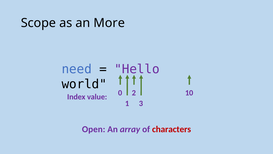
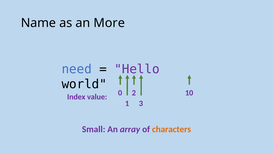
Scope: Scope -> Name
Open: Open -> Small
characters colour: red -> orange
